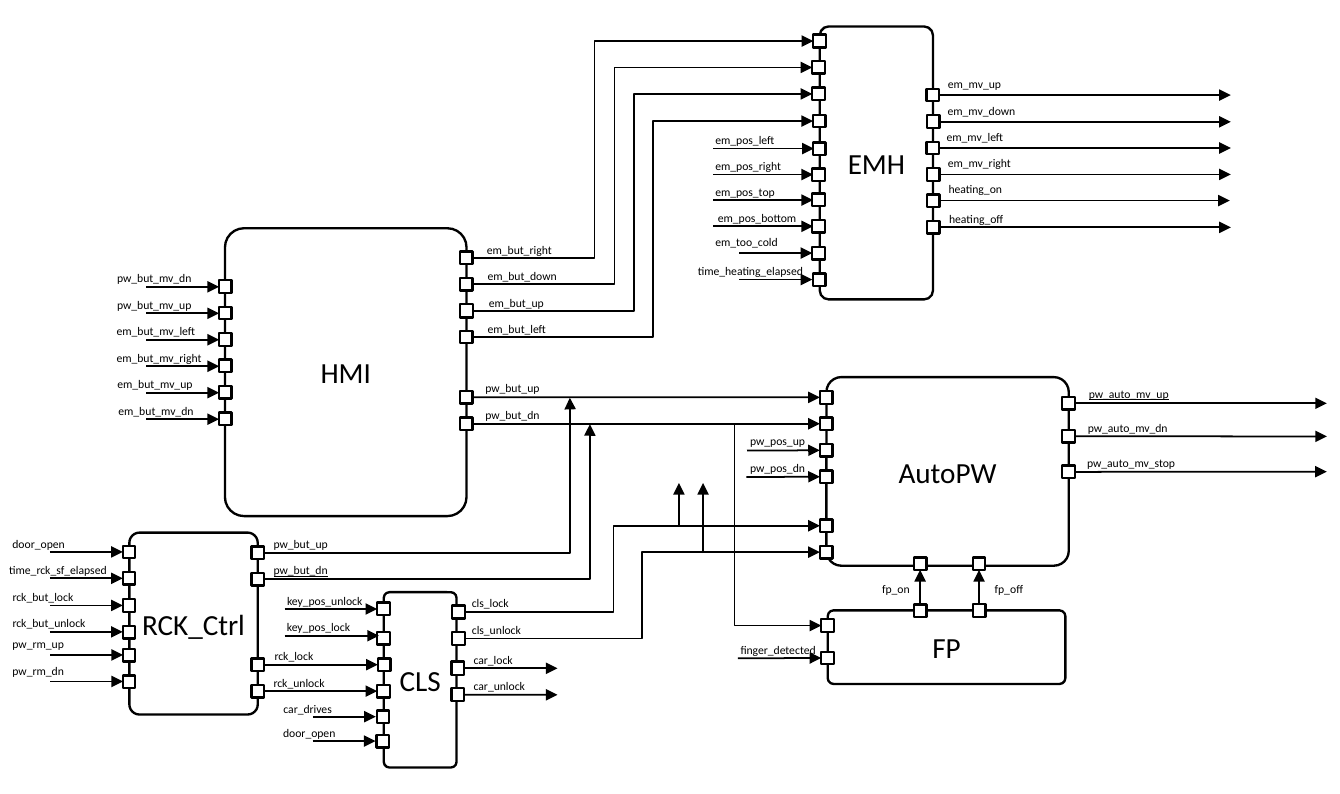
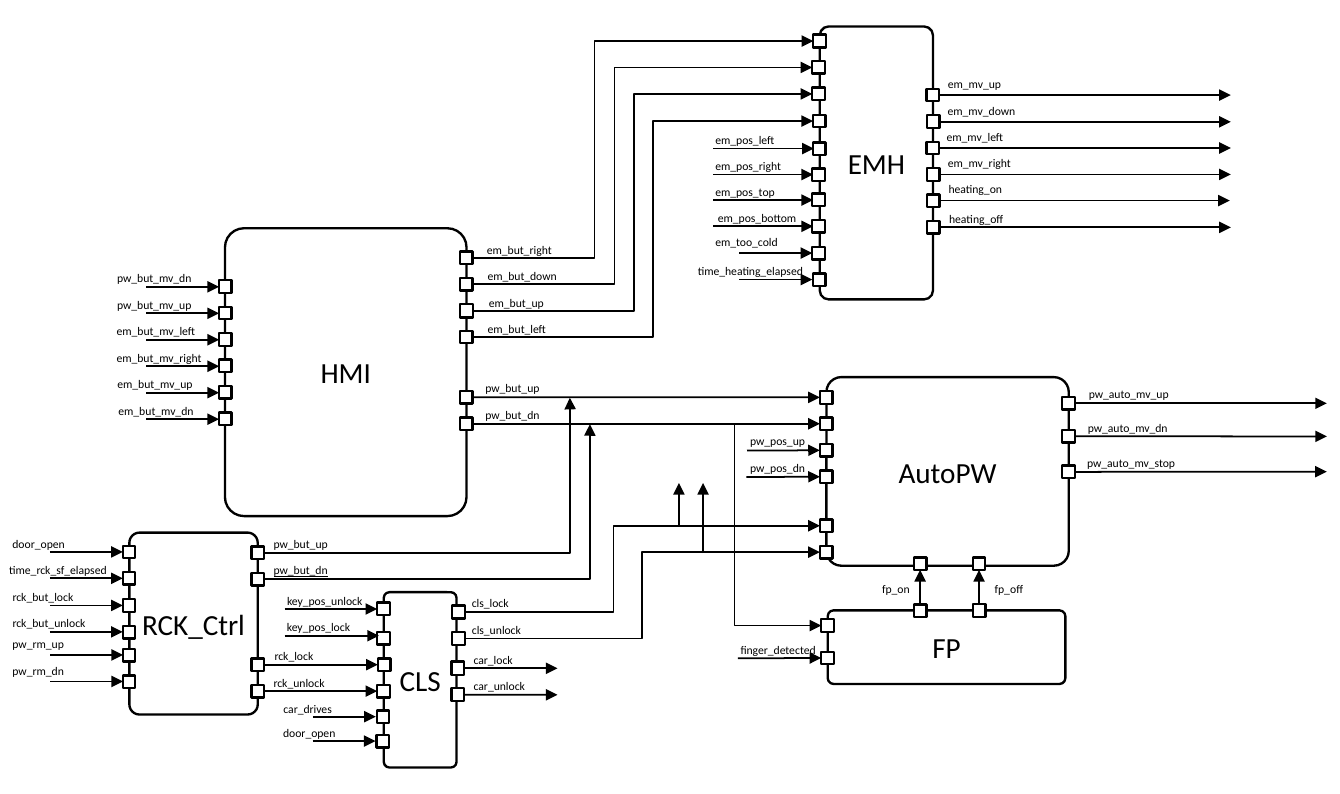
pw_auto_mv_up underline: present -> none
